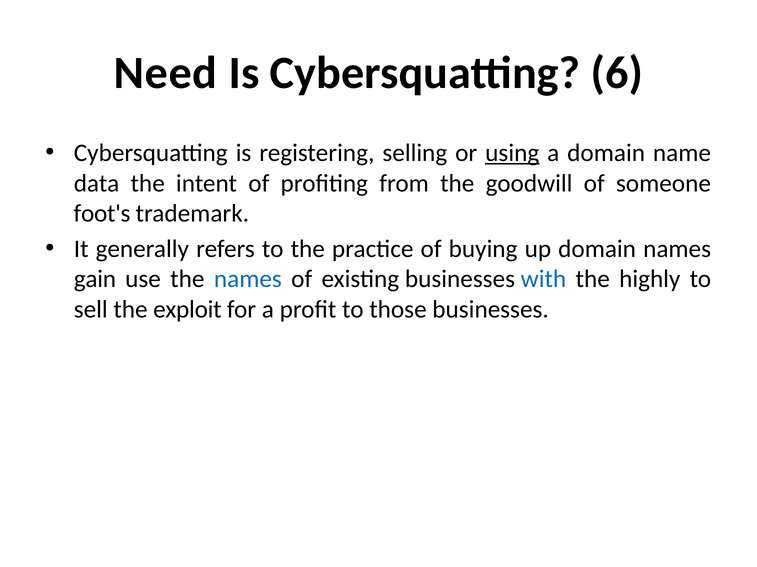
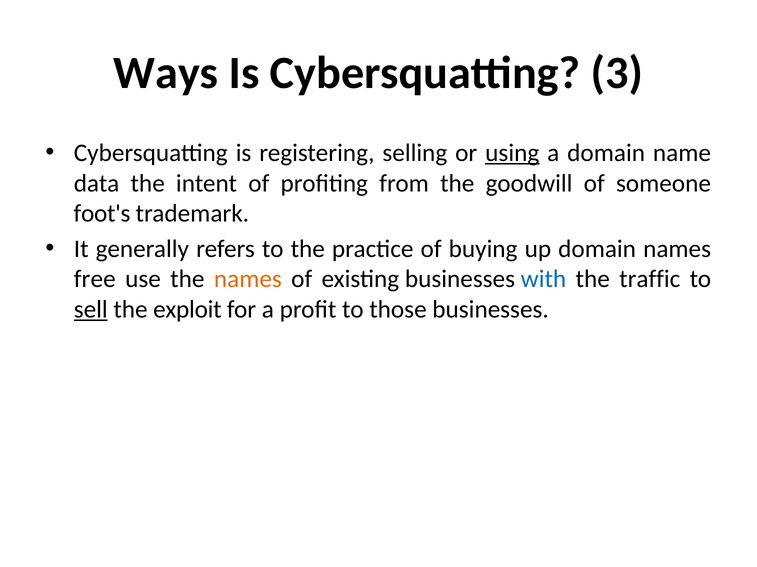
Need: Need -> Ways
6: 6 -> 3
gain: gain -> free
names at (248, 279) colour: blue -> orange
highly: highly -> traffic
sell underline: none -> present
